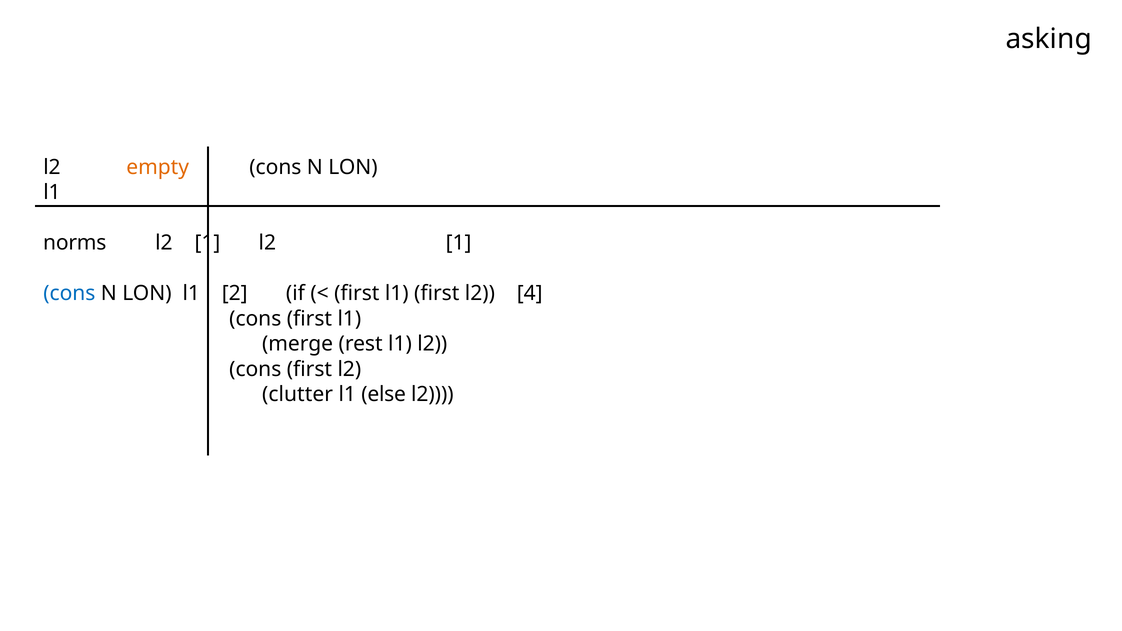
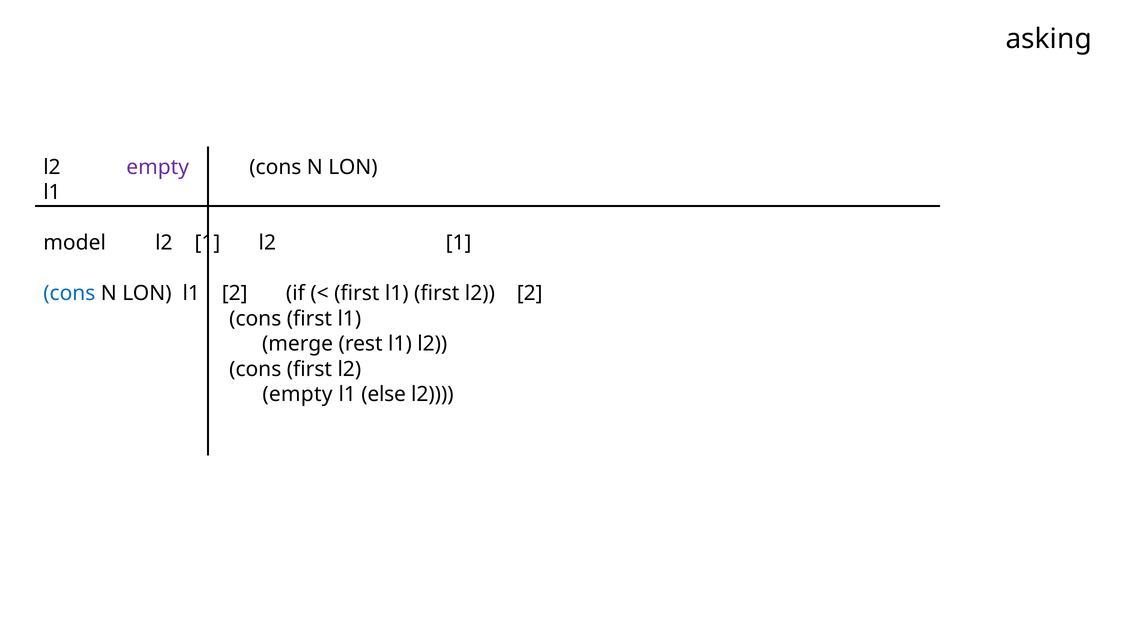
empty at (158, 167) colour: orange -> purple
norms: norms -> model
l2 4: 4 -> 2
clutter at (298, 395): clutter -> empty
